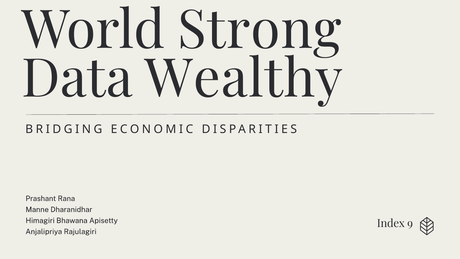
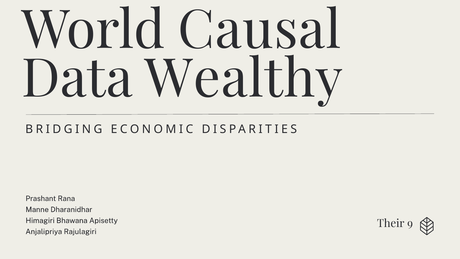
Strong: Strong -> Causal
Index: Index -> Their
